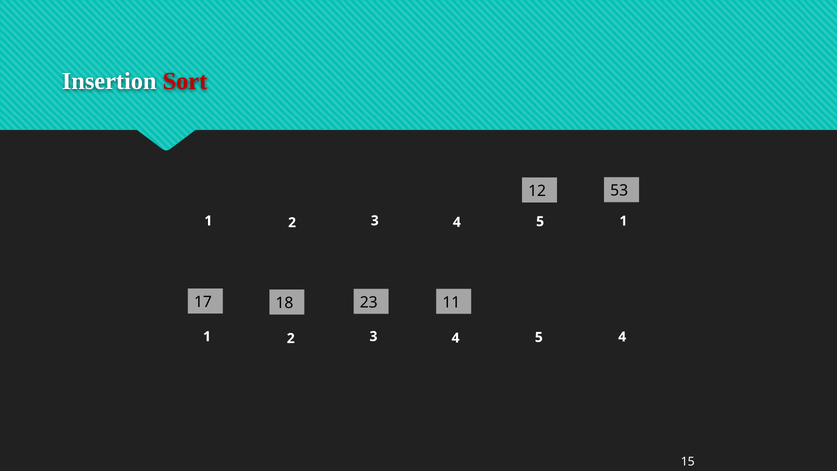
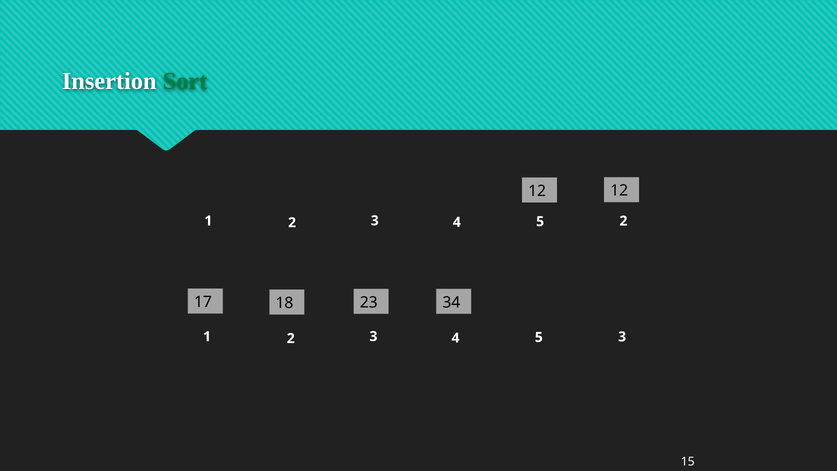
Sort colour: red -> green
12 53: 53 -> 12
2 1: 1 -> 2
11: 11 -> 34
2 4: 4 -> 3
